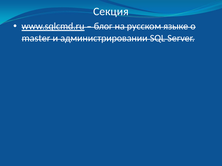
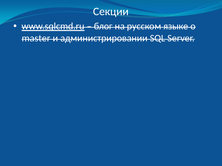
Секция: Секция -> Секции
